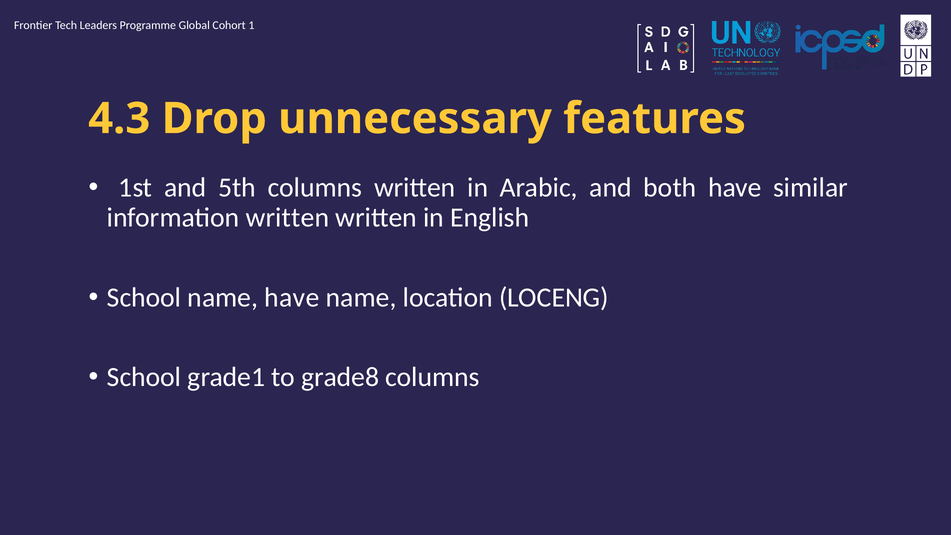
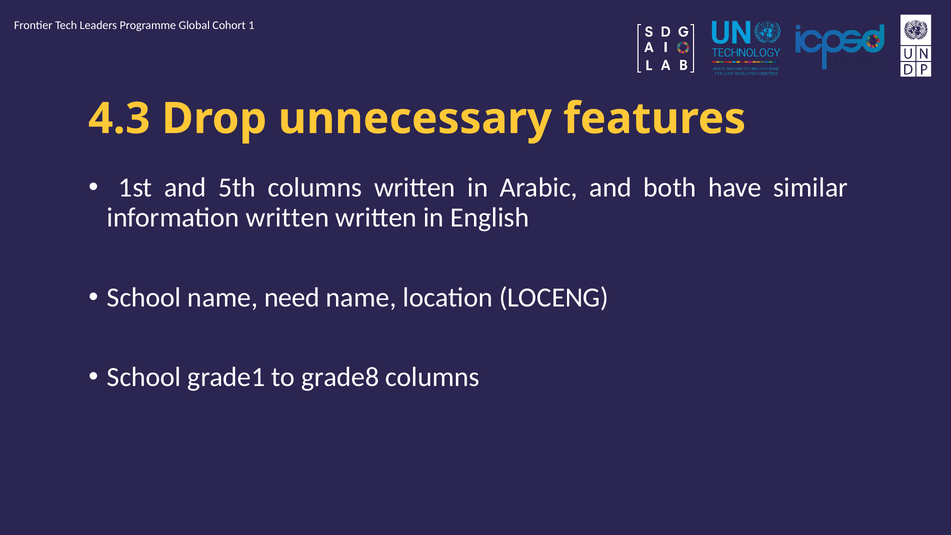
name have: have -> need
